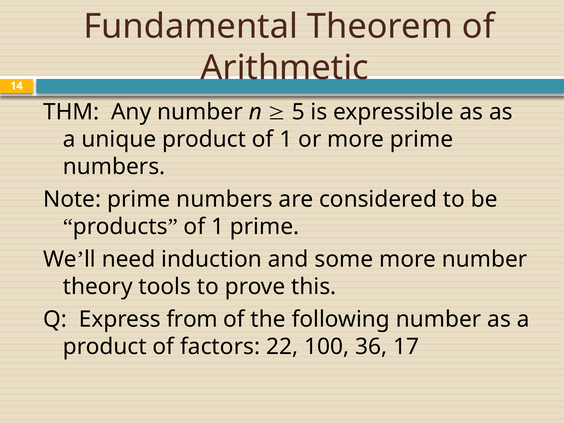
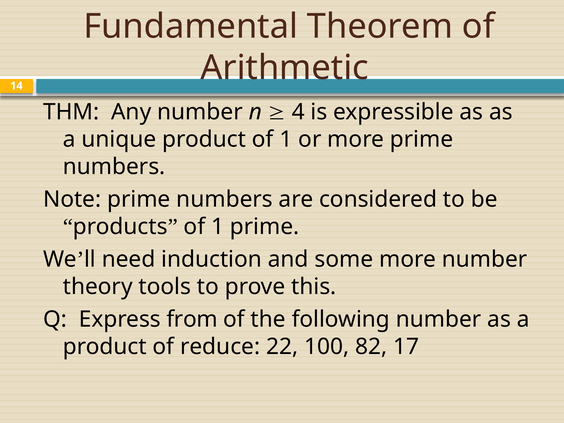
5: 5 -> 4
factors: factors -> reduce
36: 36 -> 82
